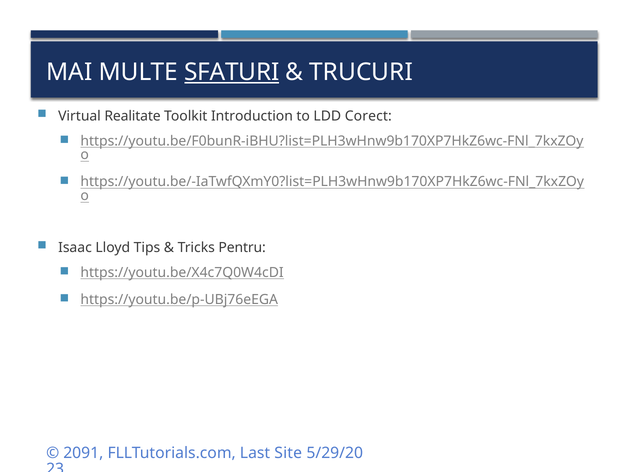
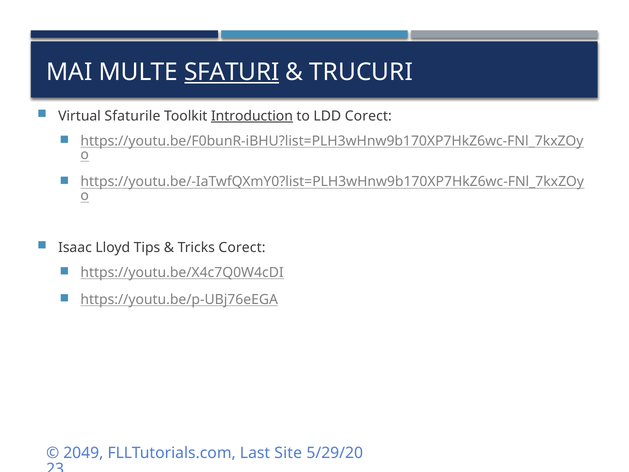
Realitate: Realitate -> Sfaturile
Introduction underline: none -> present
Tricks Pentru: Pentru -> Corect
2091: 2091 -> 2049
